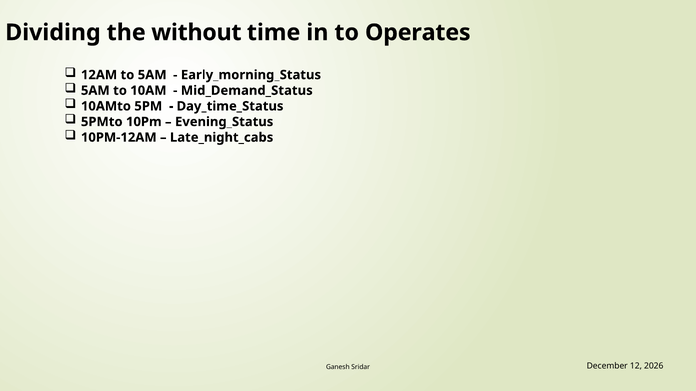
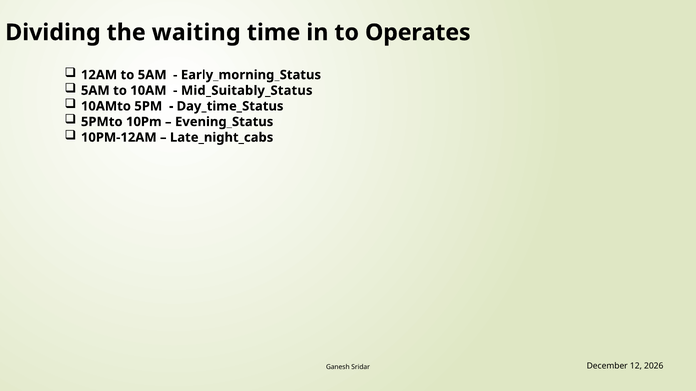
without: without -> waiting
Mid_Demand_Status: Mid_Demand_Status -> Mid_Suitably_Status
